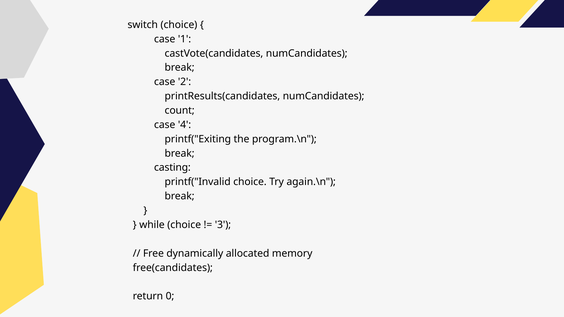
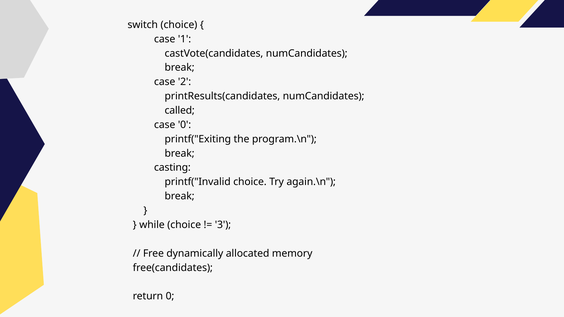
count: count -> called
case 4: 4 -> 0
